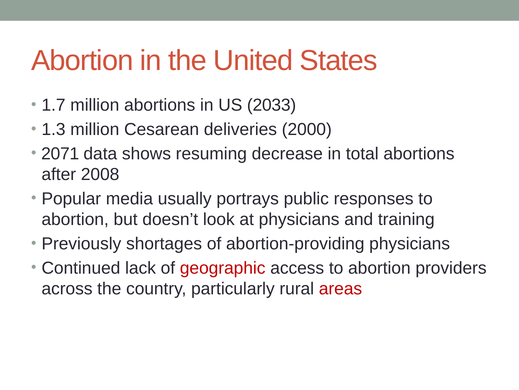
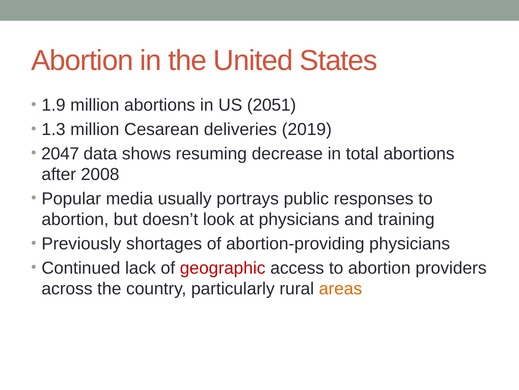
1.7: 1.7 -> 1.9
2033: 2033 -> 2051
2000: 2000 -> 2019
2071: 2071 -> 2047
areas colour: red -> orange
